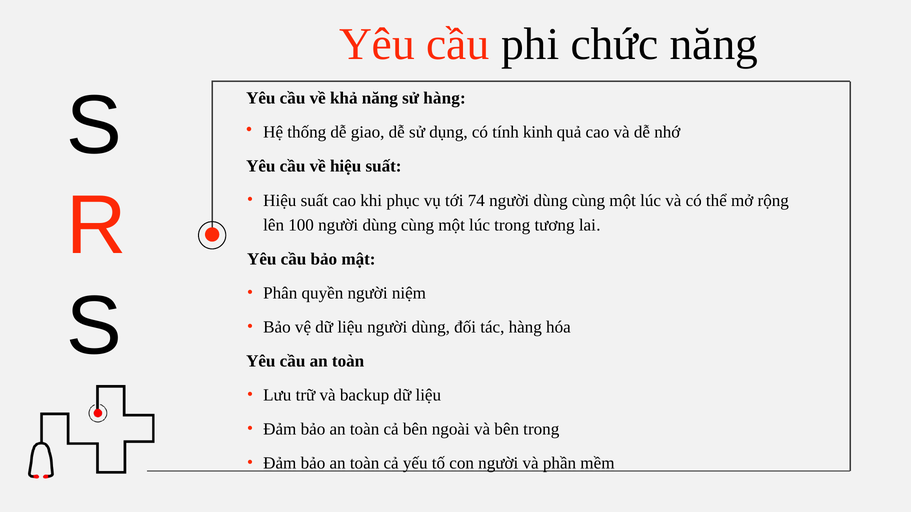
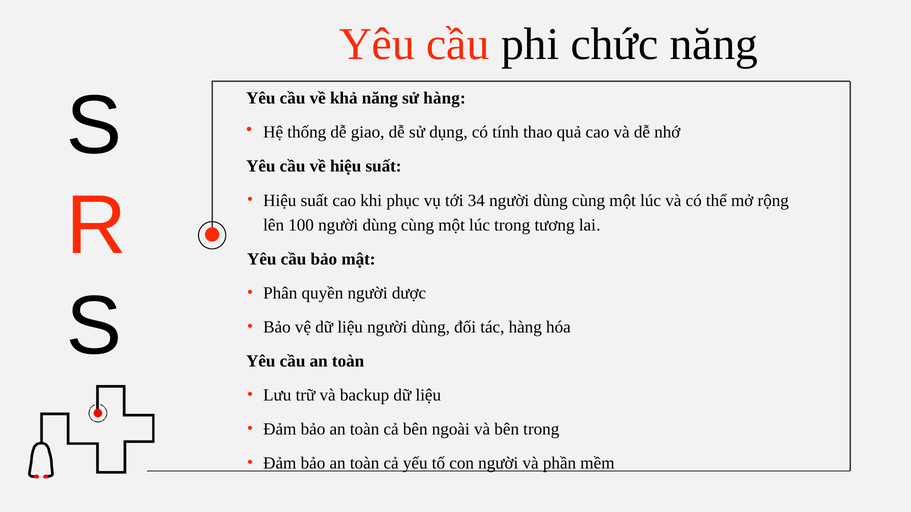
kinh: kinh -> thao
74: 74 -> 34
niệm: niệm -> dược
